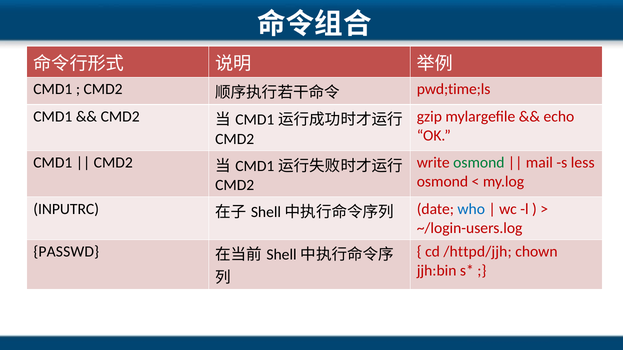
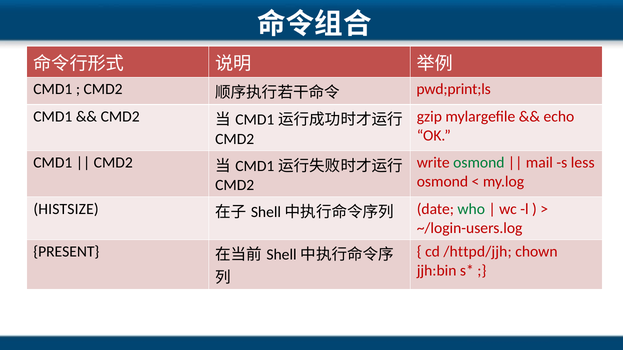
pwd;time;ls: pwd;time;ls -> pwd;print;ls
INPUTRC: INPUTRC -> HISTSIZE
who colour: blue -> green
PASSWD: PASSWD -> PRESENT
